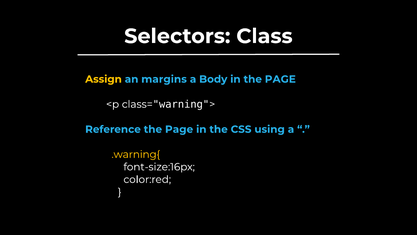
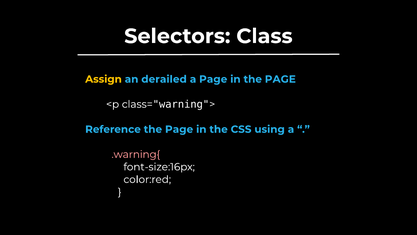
margins: margins -> derailed
a Body: Body -> Page
.warning{ colour: yellow -> pink
